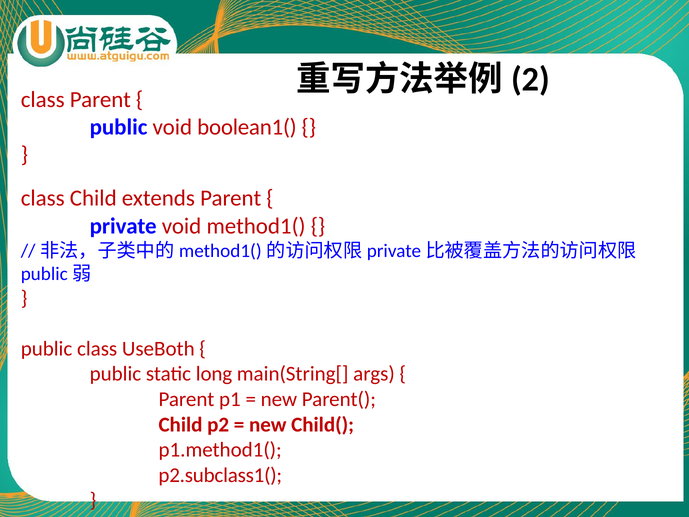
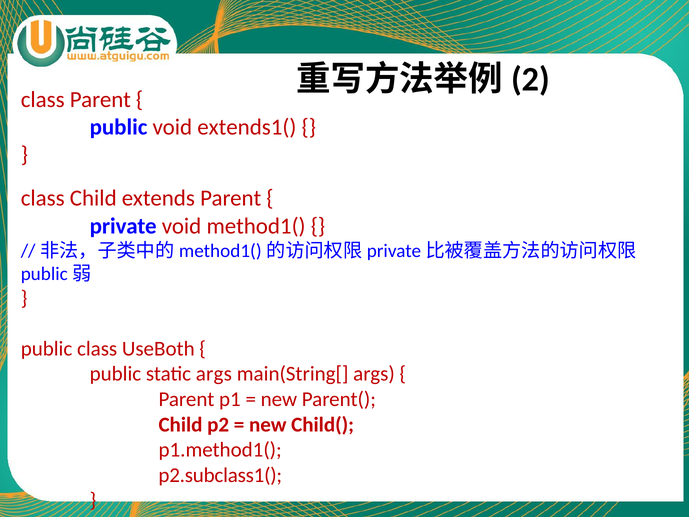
boolean1(: boolean1( -> extends1(
static long: long -> args
